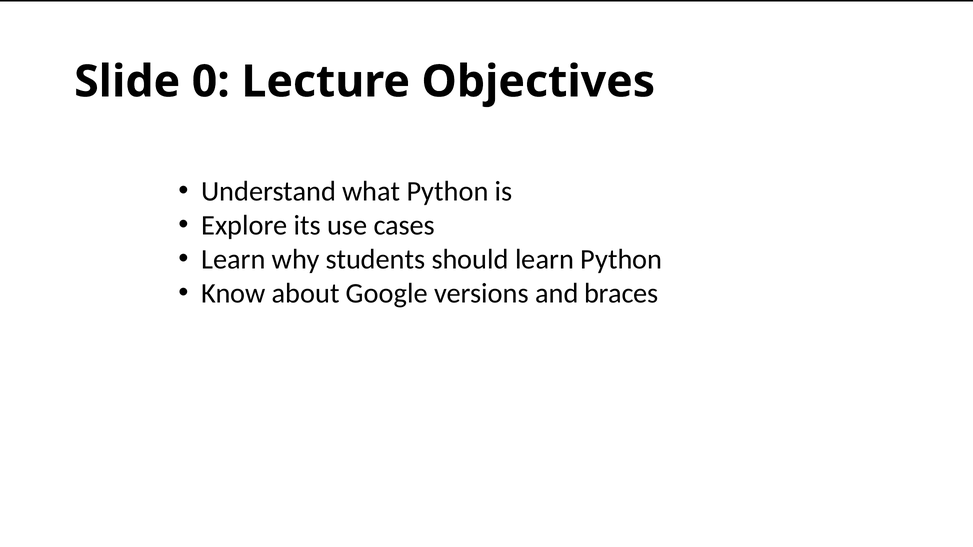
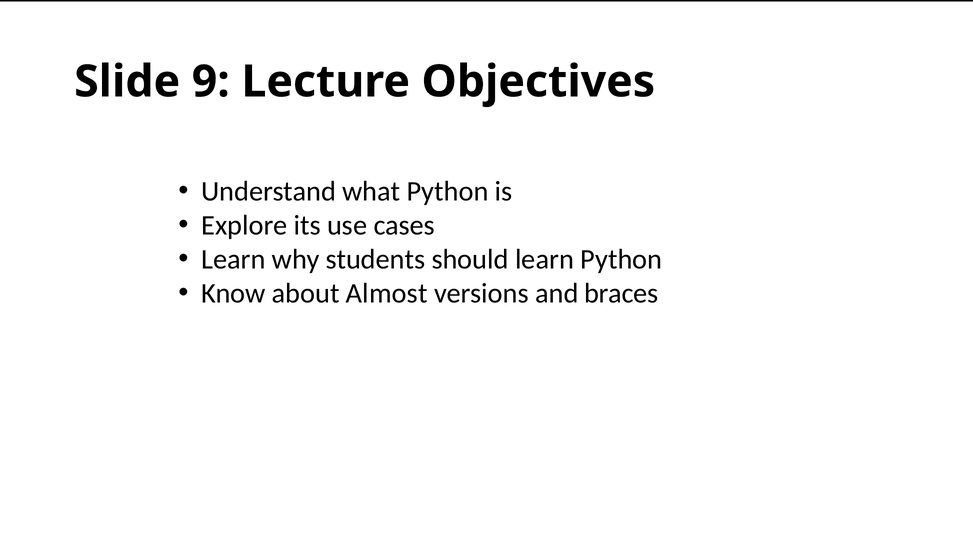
0: 0 -> 9
Google: Google -> Almost
